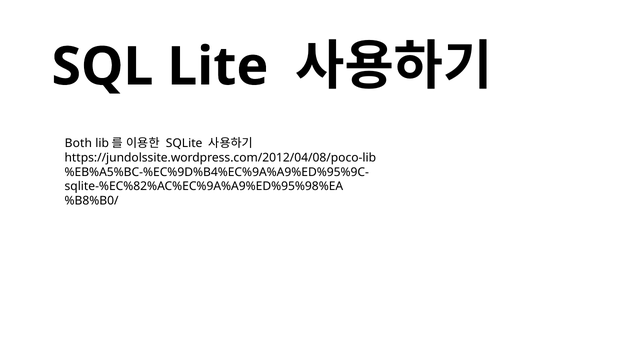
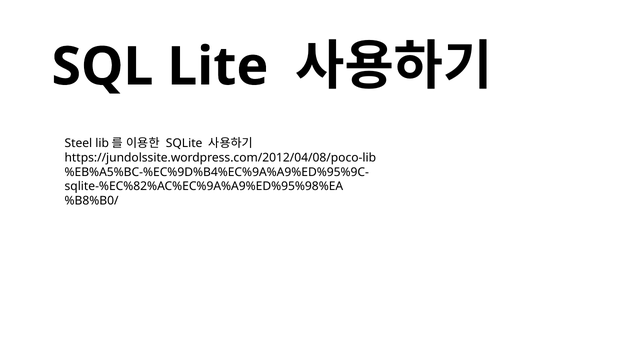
Both: Both -> Steel
